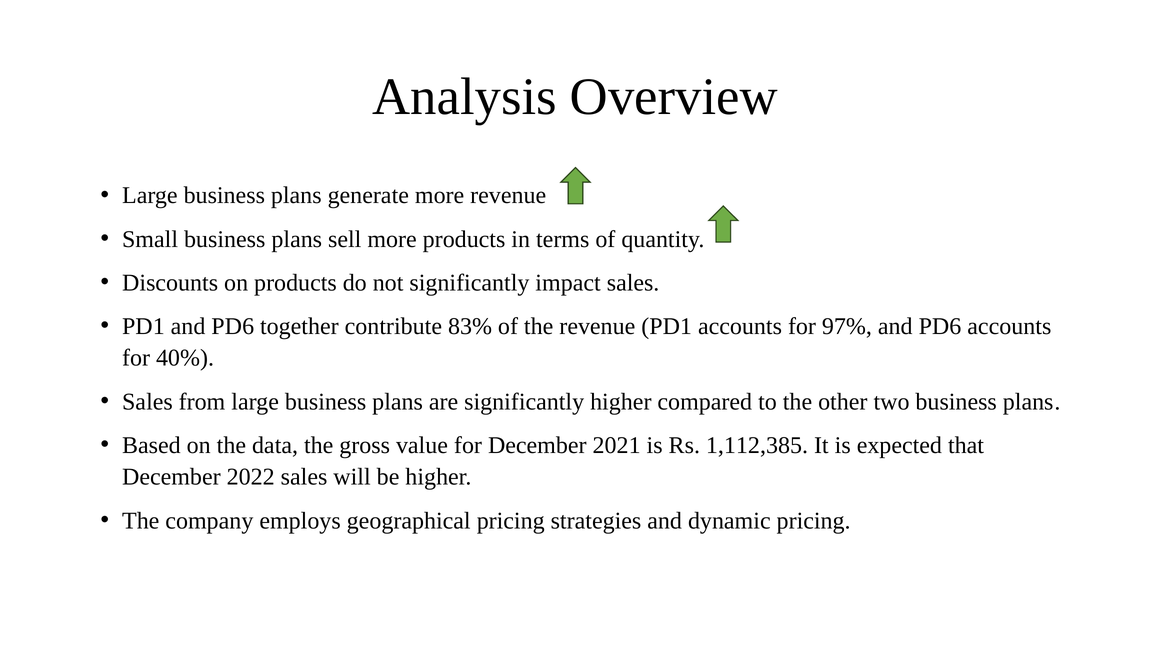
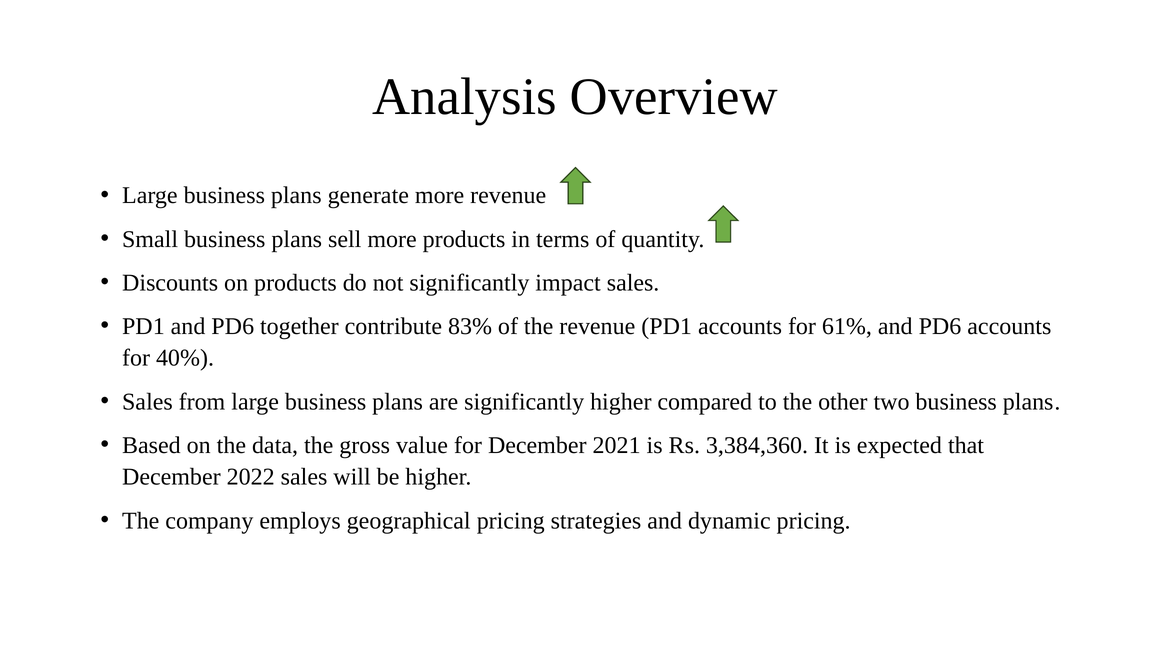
97%: 97% -> 61%
1,112,385: 1,112,385 -> 3,384,360
